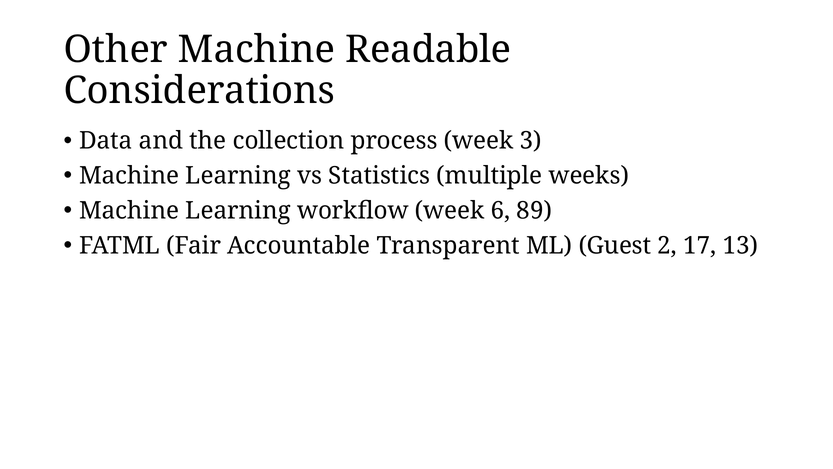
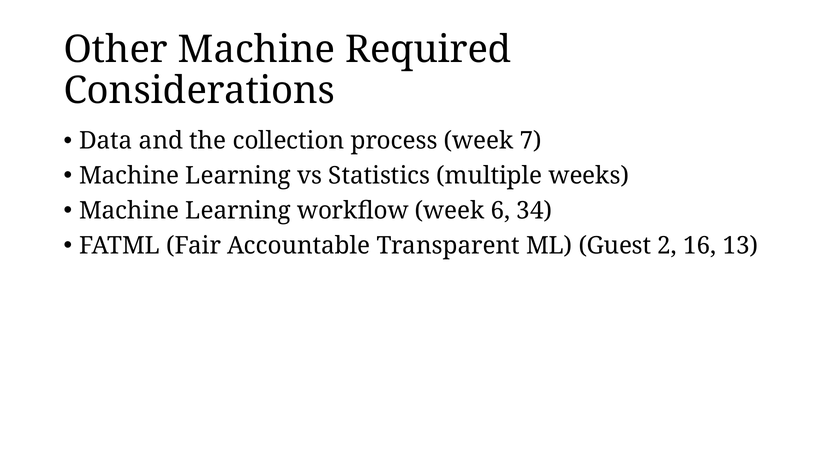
Readable: Readable -> Required
3: 3 -> 7
89: 89 -> 34
17: 17 -> 16
